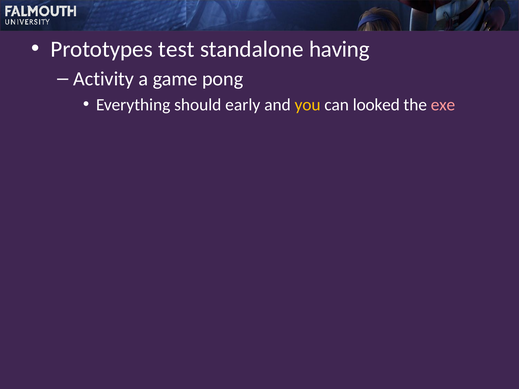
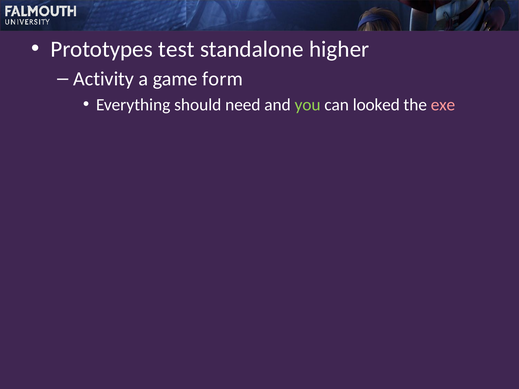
having: having -> higher
pong: pong -> form
early: early -> need
you colour: yellow -> light green
